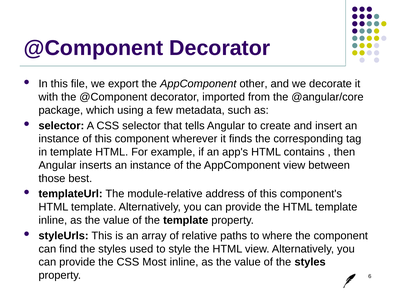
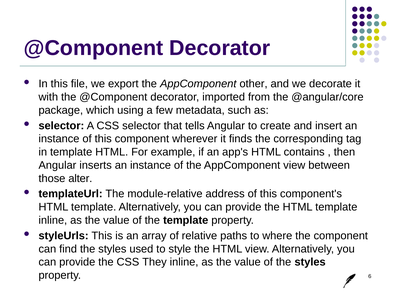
best: best -> alter
Most: Most -> They
